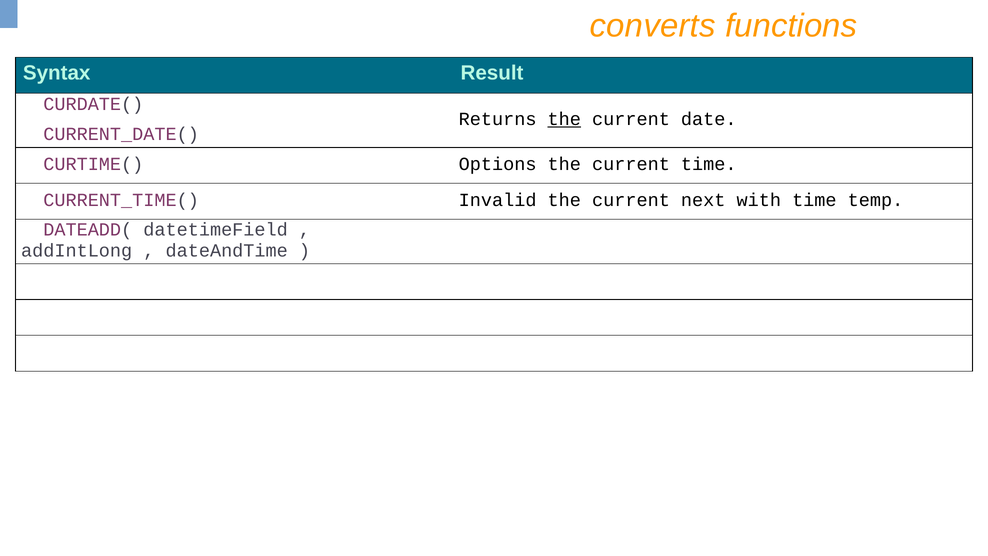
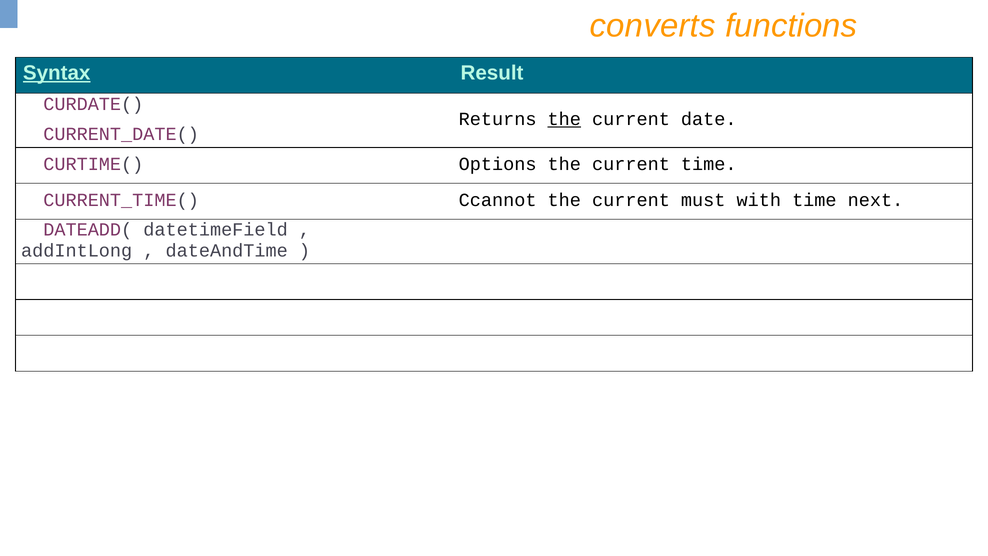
Syntax underline: none -> present
Invalid: Invalid -> Ccannot
next: next -> must
temp: temp -> next
